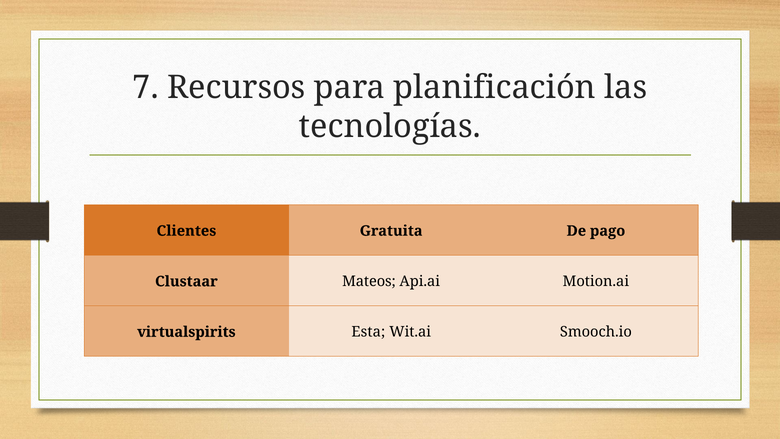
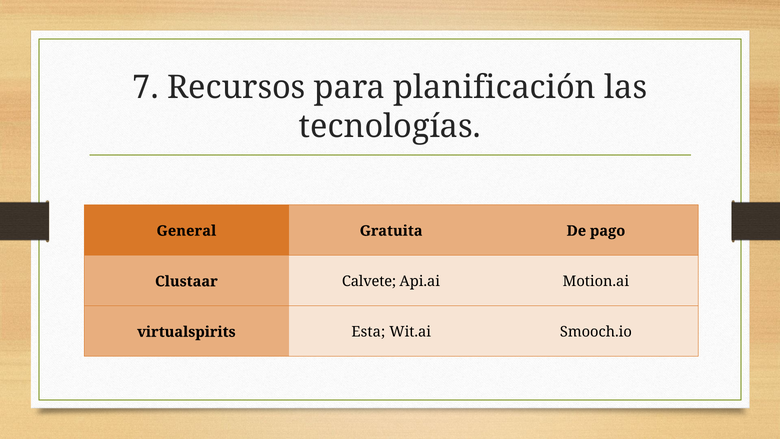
Clientes: Clientes -> General
Mateos: Mateos -> Calvete
